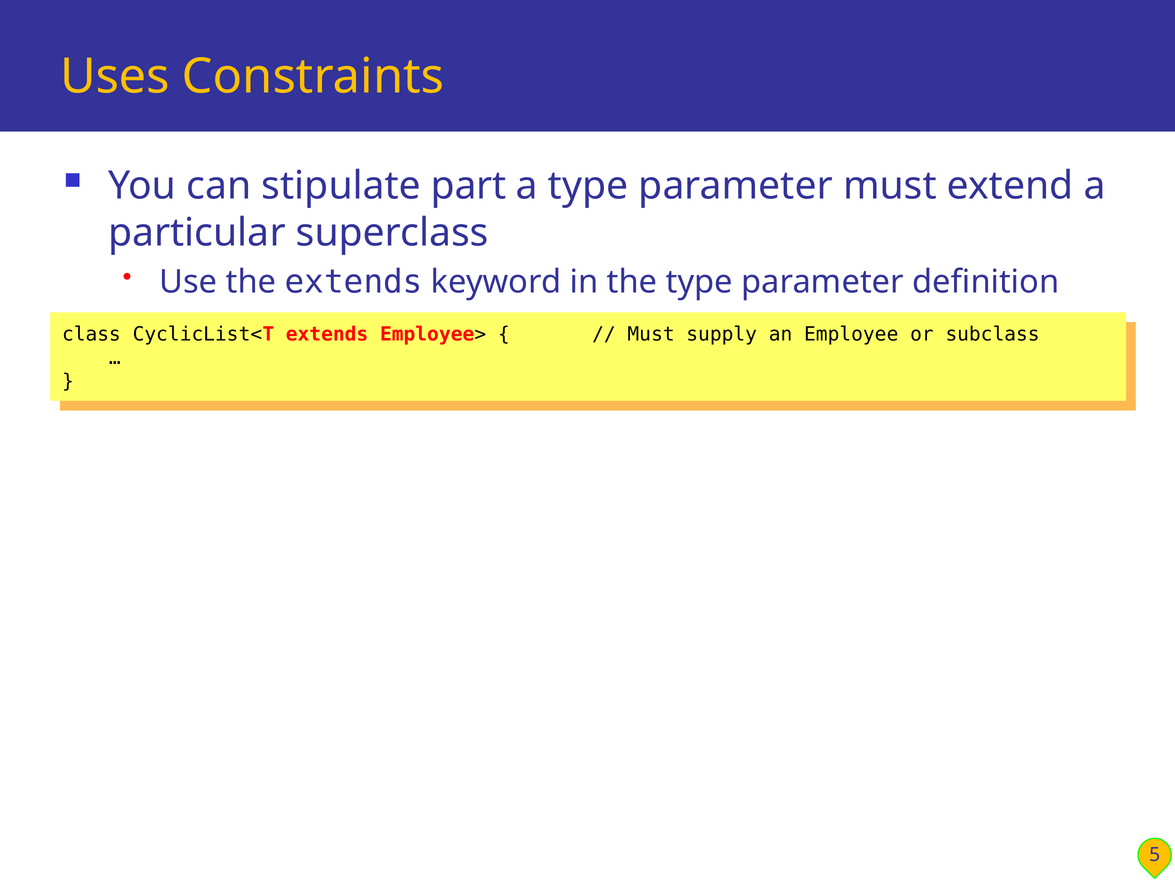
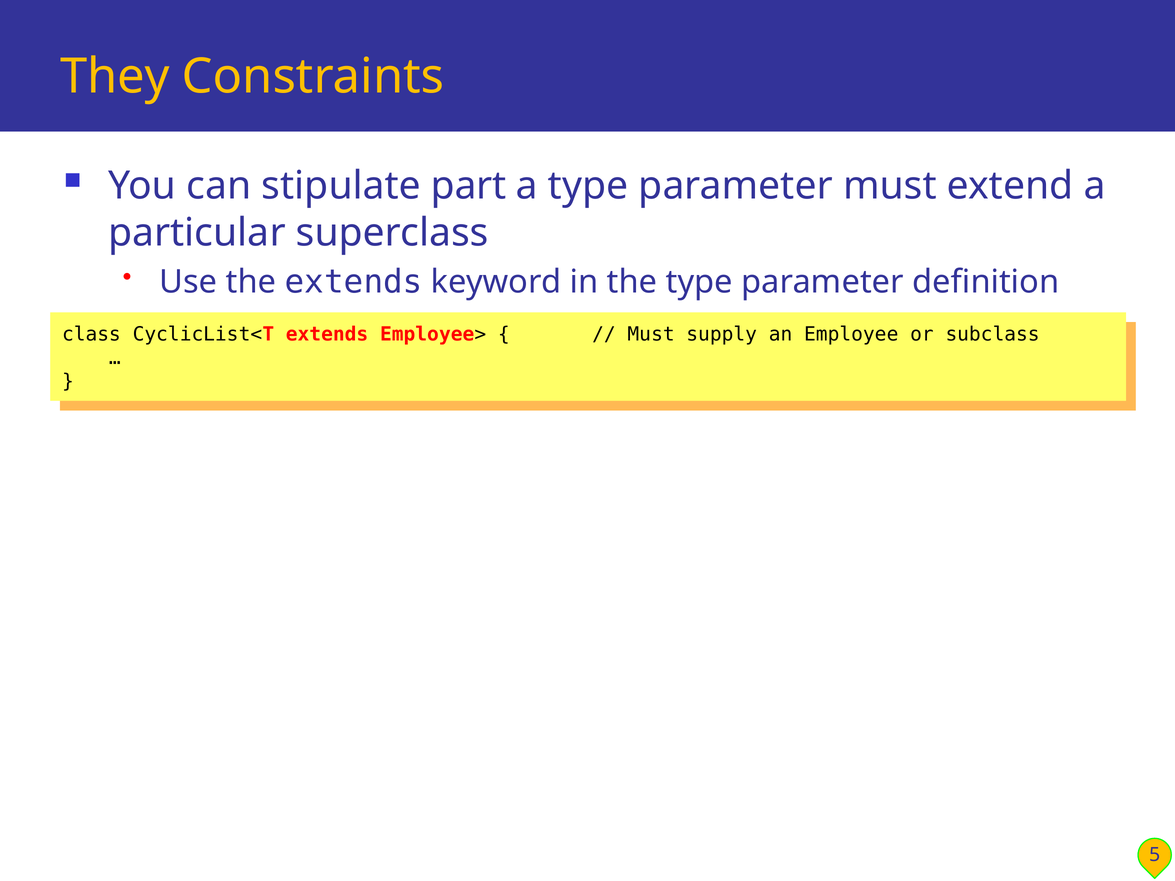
Uses: Uses -> They
